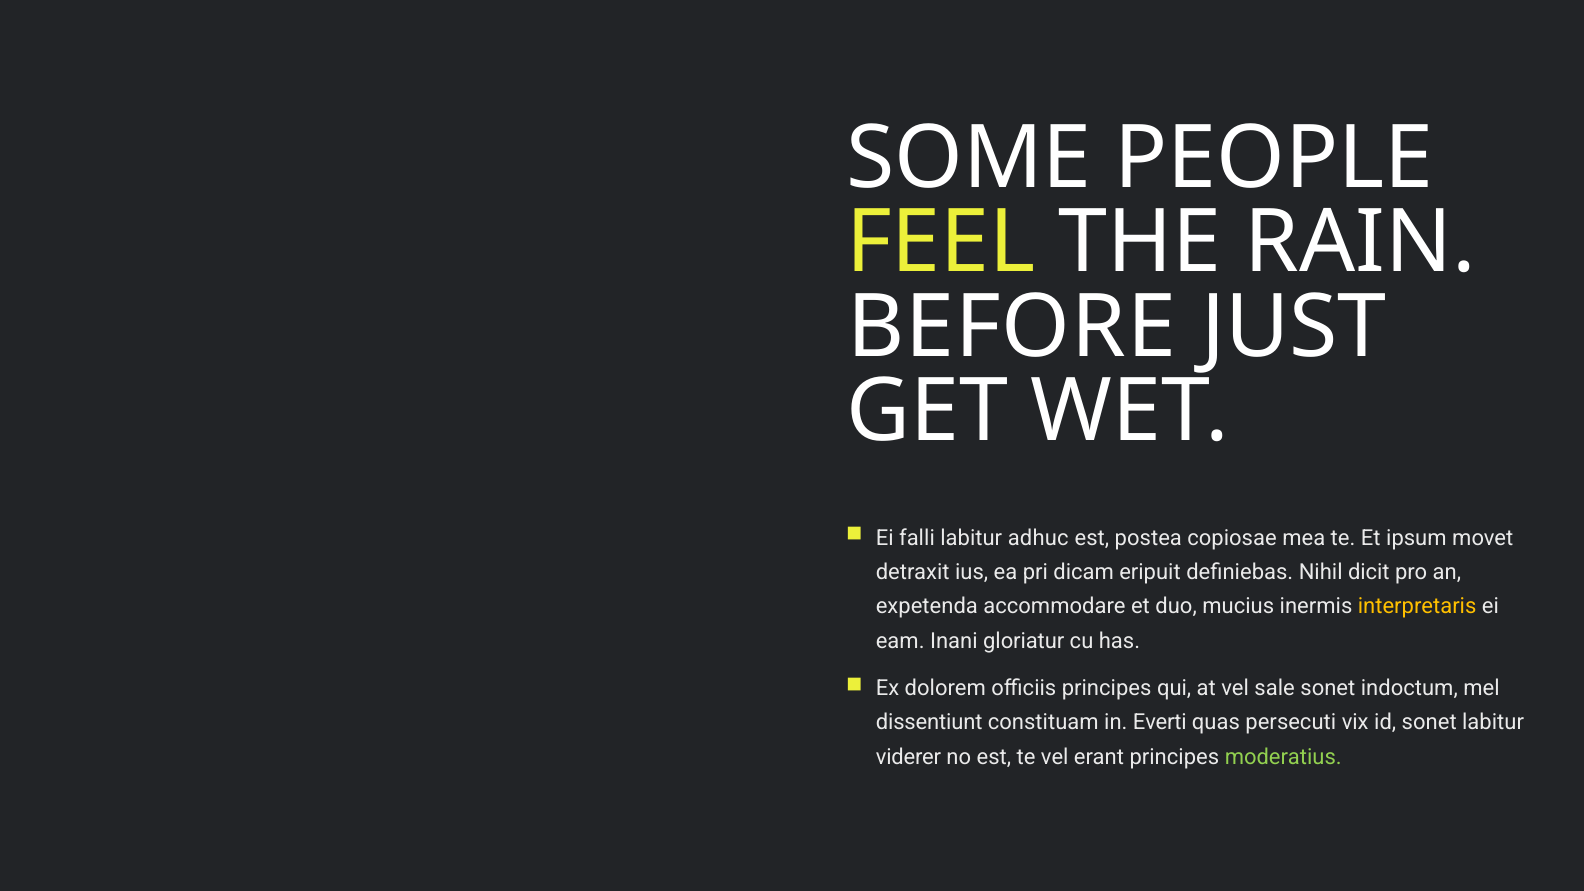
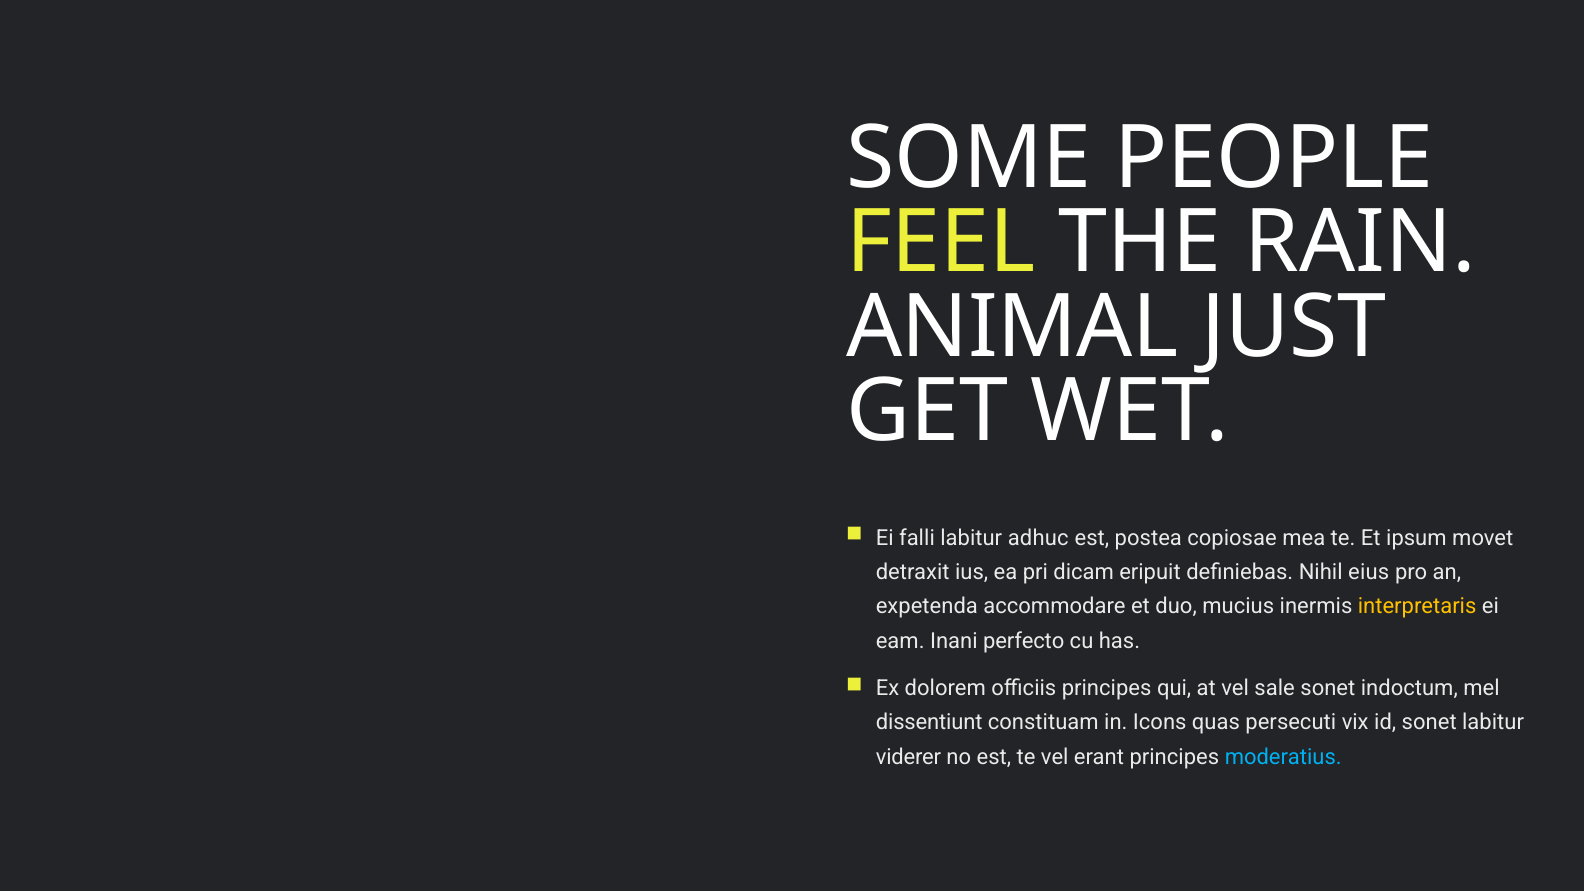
BEFORE: BEFORE -> ANIMAL
dicit: dicit -> eius
gloriatur: gloriatur -> perfecto
Everti: Everti -> Icons
moderatius colour: light green -> light blue
